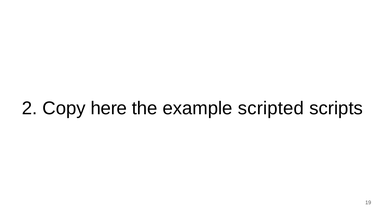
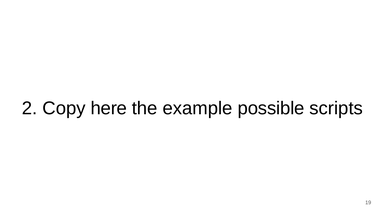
scripted: scripted -> possible
